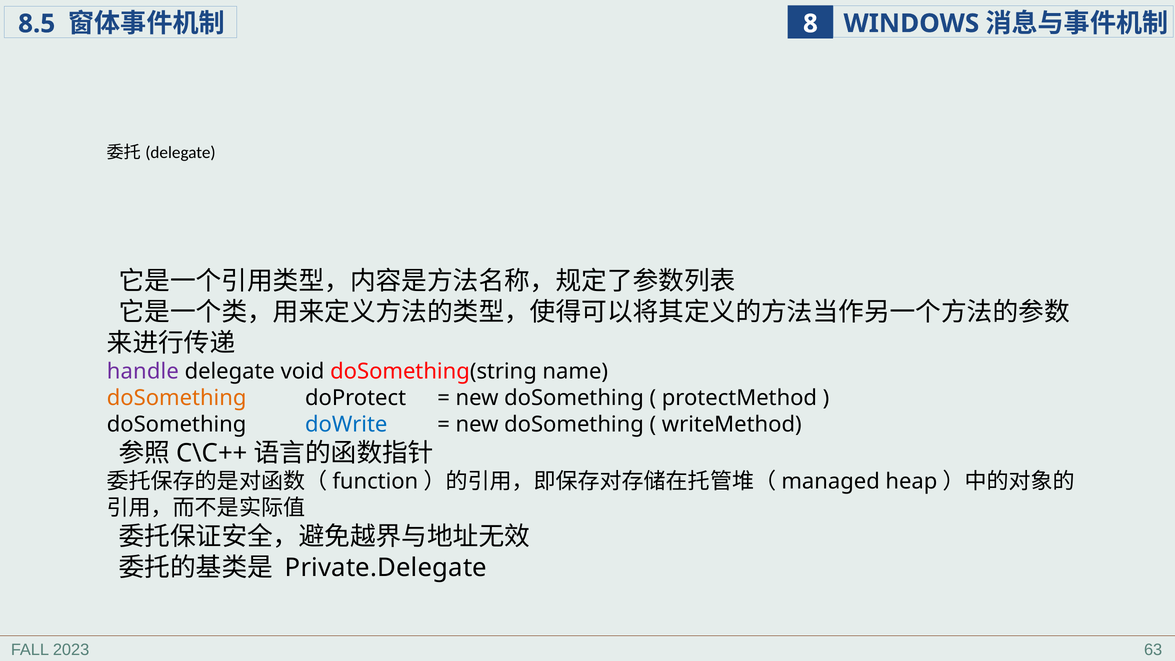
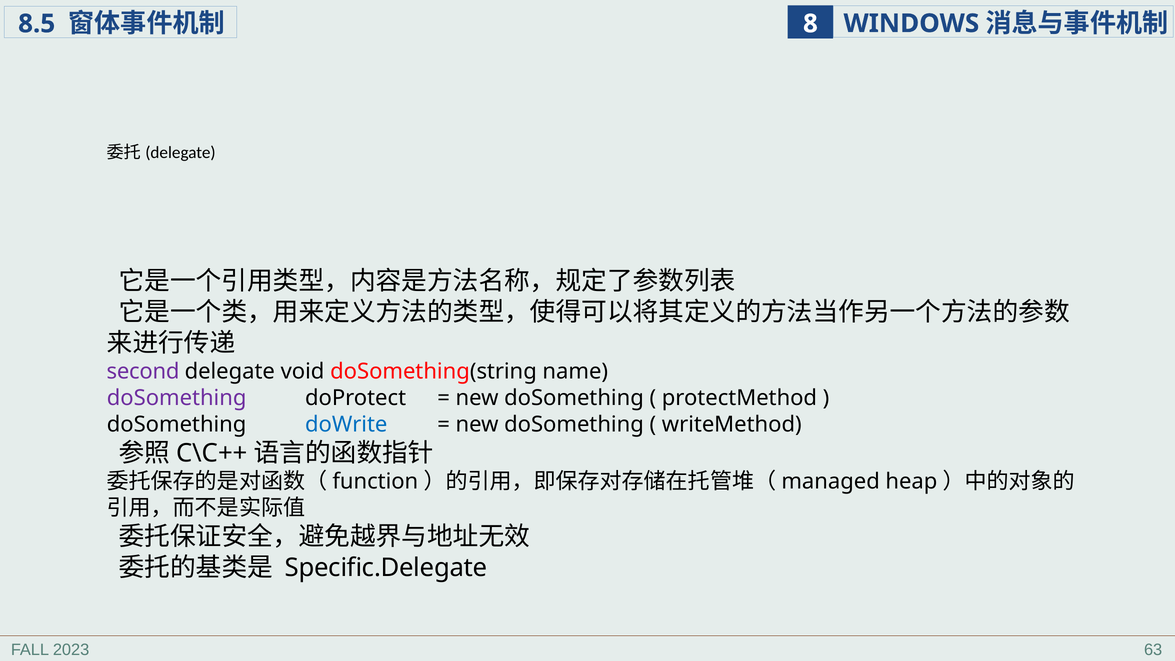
handle: handle -> second
doSomething at (177, 398) colour: orange -> purple
Private.Delegate: Private.Delegate -> Specific.Delegate
